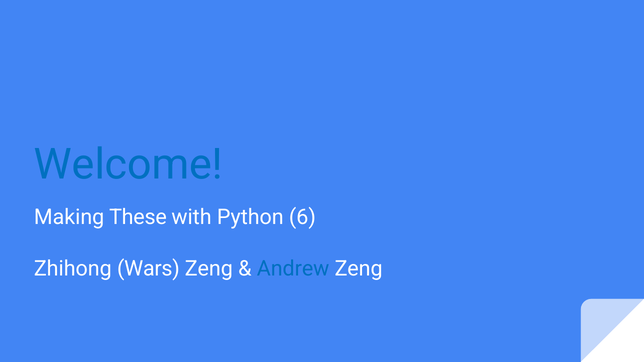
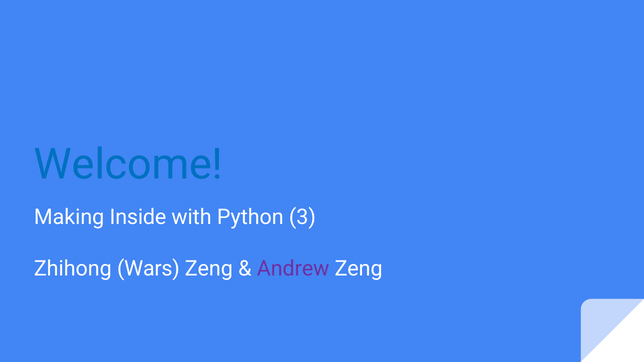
These: These -> Inside
6: 6 -> 3
Andrew colour: blue -> purple
